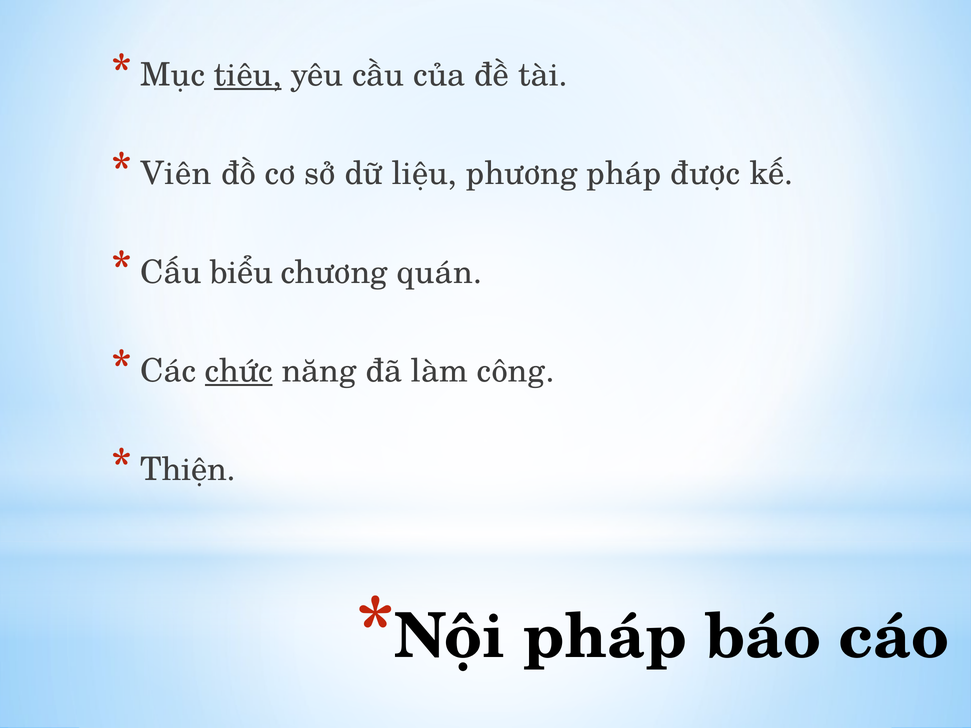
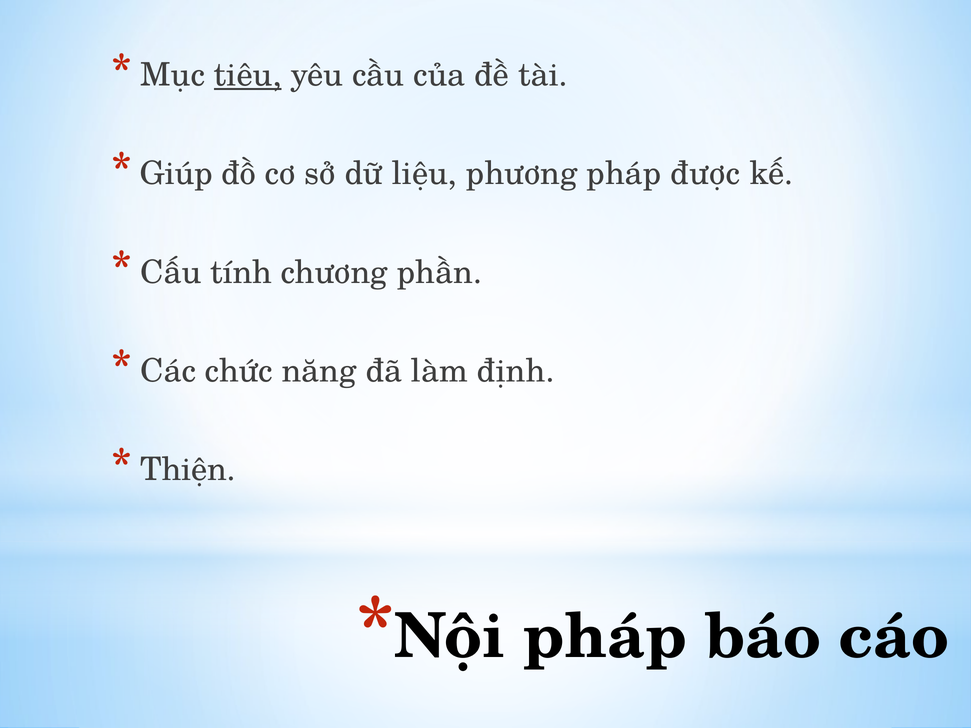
Viên: Viên -> Giúp
biểu: biểu -> tính
quán: quán -> phần
chức underline: present -> none
công: công -> định
